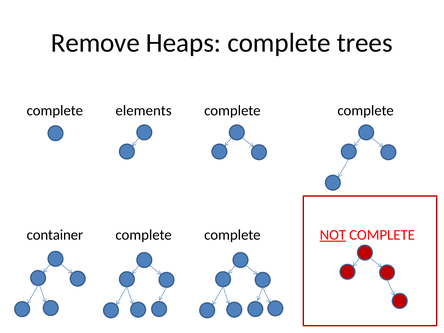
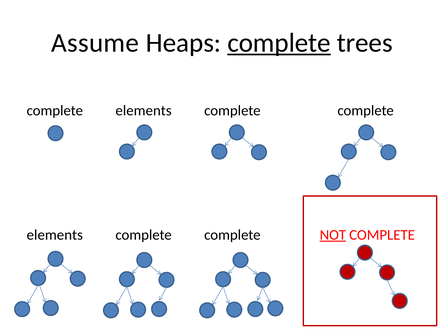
Remove: Remove -> Assume
complete at (279, 43) underline: none -> present
container at (55, 235): container -> elements
